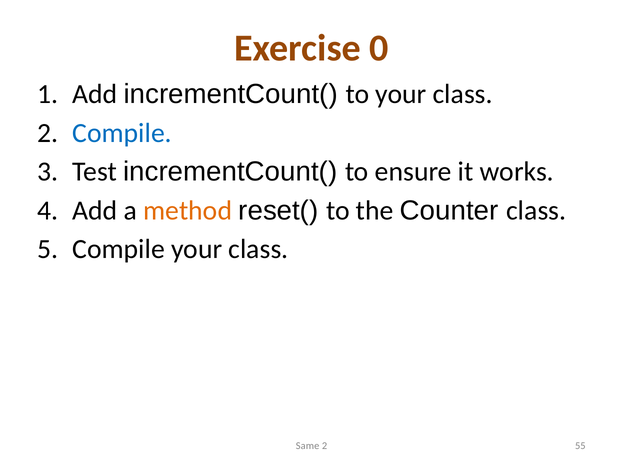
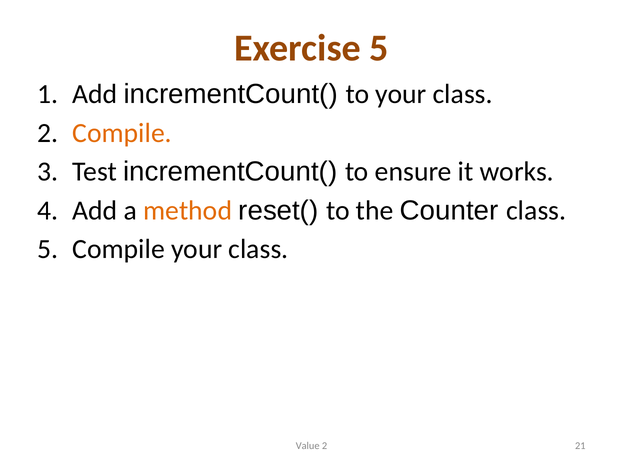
Exercise 0: 0 -> 5
Compile at (122, 133) colour: blue -> orange
Same: Same -> Value
55: 55 -> 21
